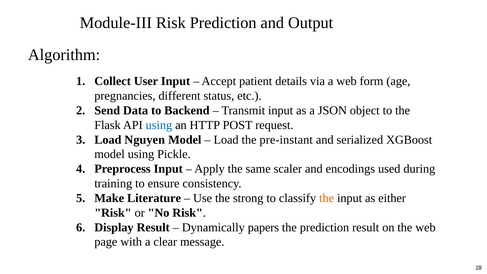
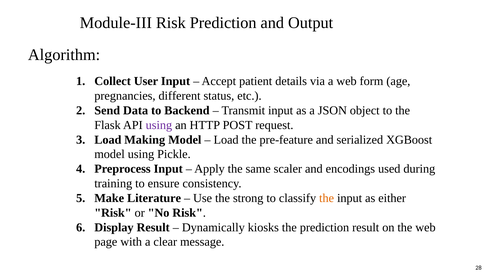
using at (159, 125) colour: blue -> purple
Nguyen: Nguyen -> Making
pre-instant: pre-instant -> pre-feature
papers: papers -> kiosks
